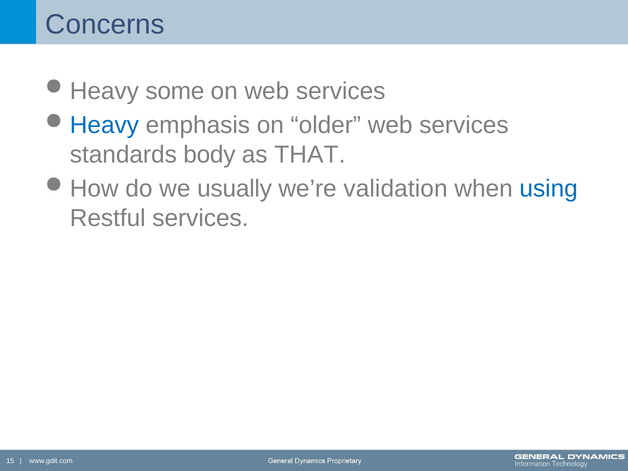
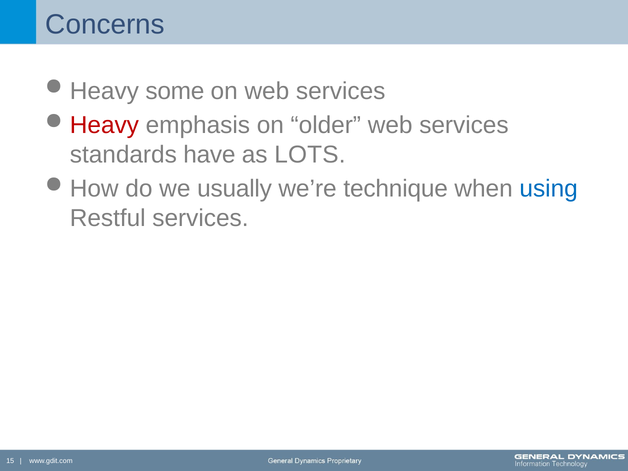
Heavy at (104, 125) colour: blue -> red
body: body -> have
THAT: THAT -> LOTS
validation: validation -> technique
